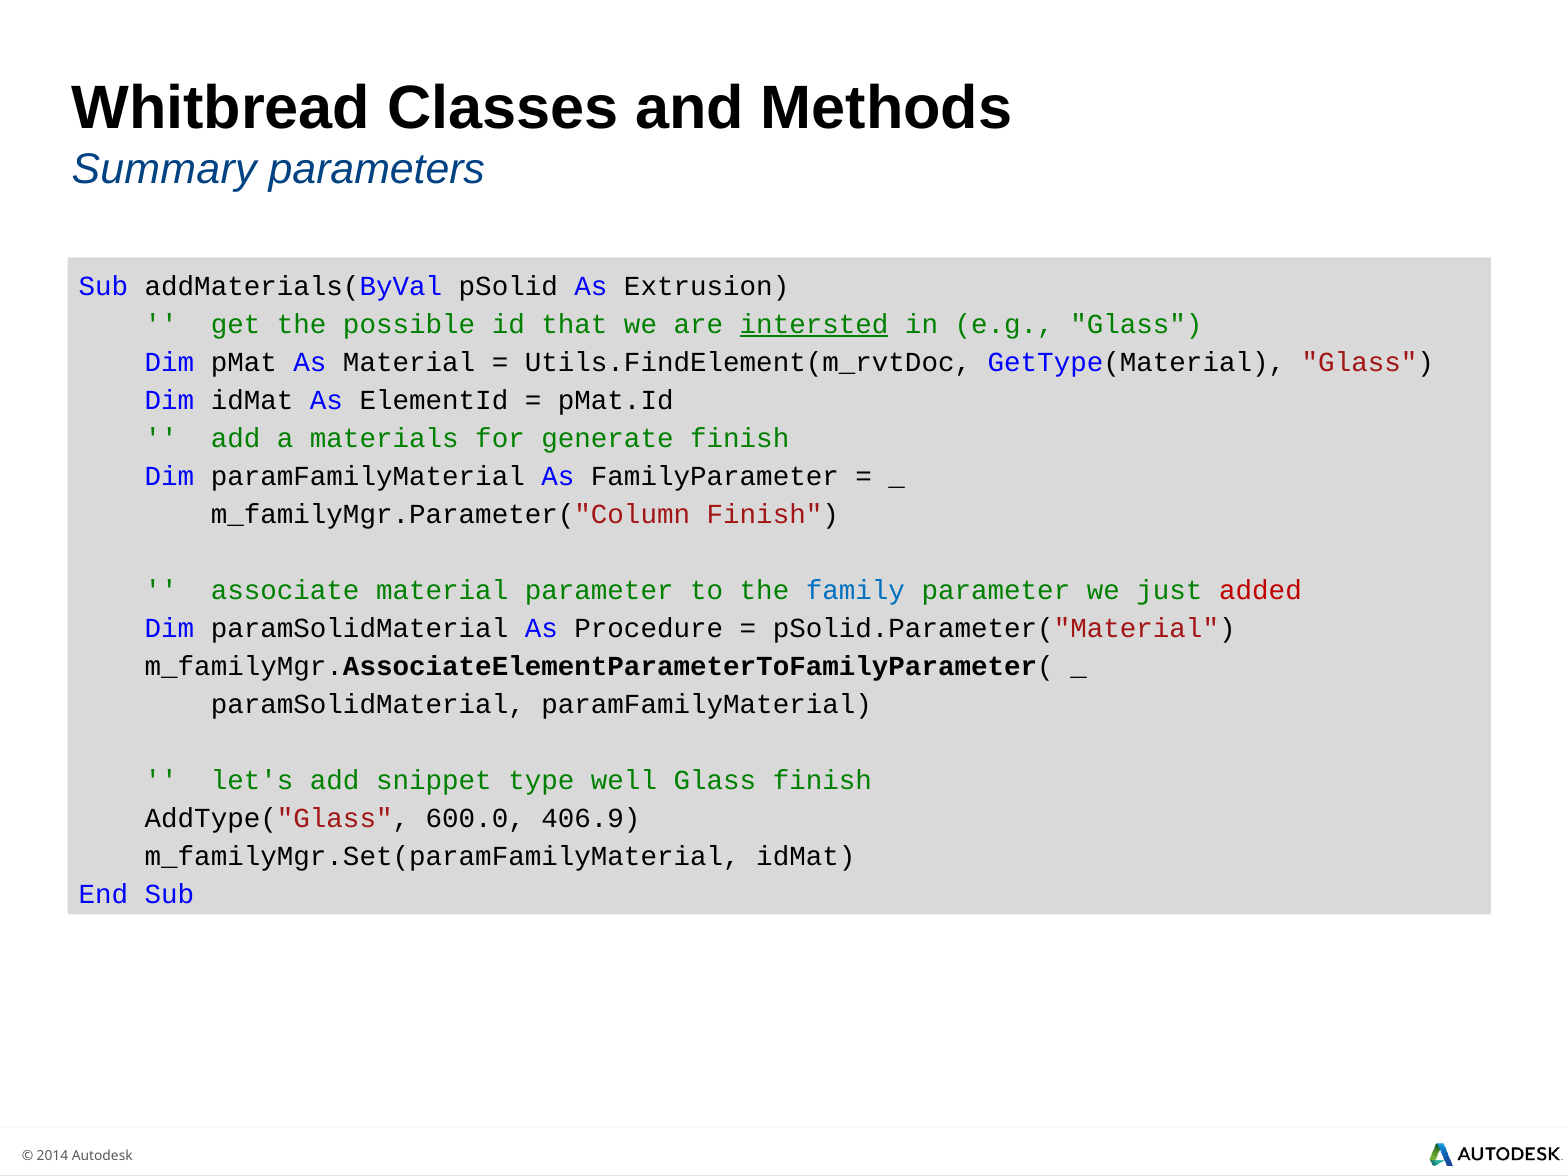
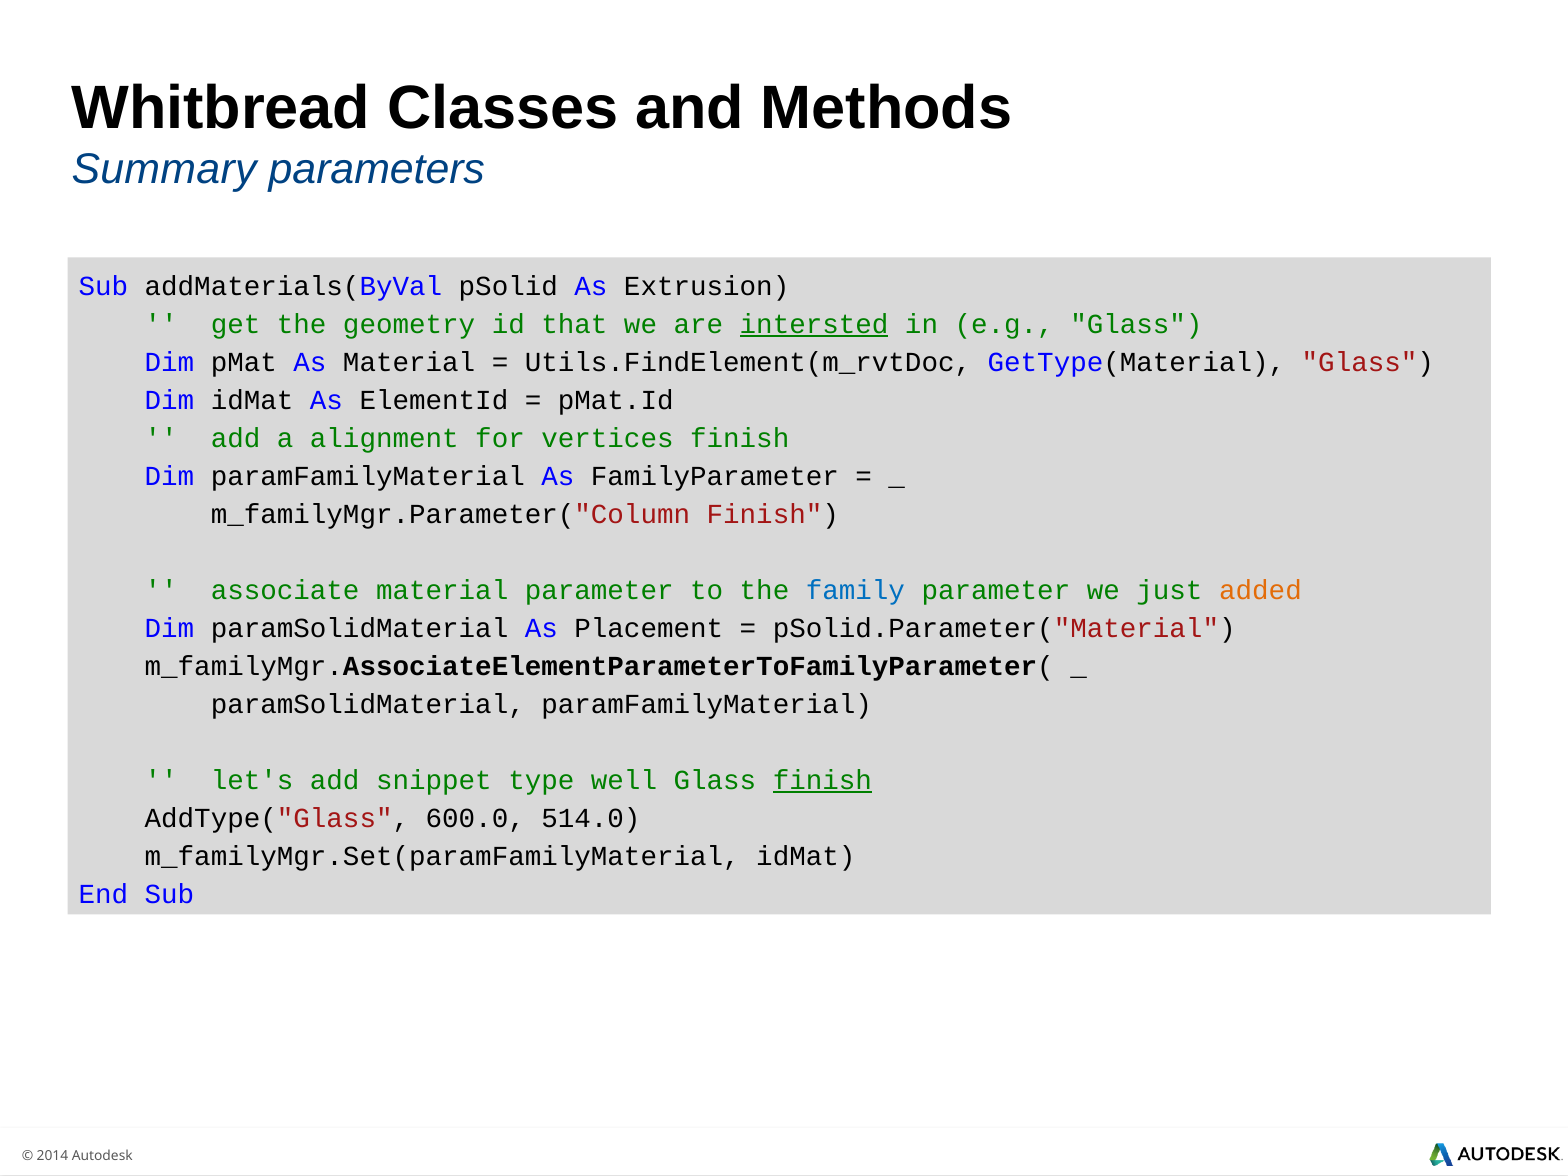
possible: possible -> geometry
materials: materials -> alignment
generate: generate -> vertices
added colour: red -> orange
Procedure: Procedure -> Placement
finish at (822, 780) underline: none -> present
406.9: 406.9 -> 514.0
